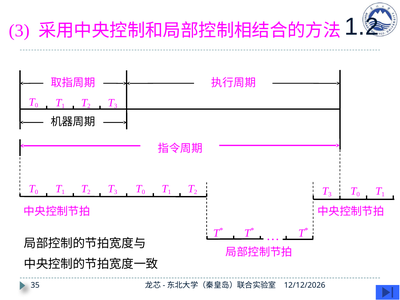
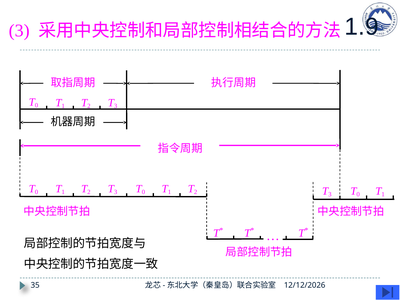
1.2: 1.2 -> 1.9
